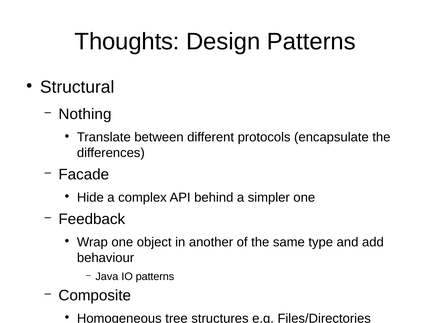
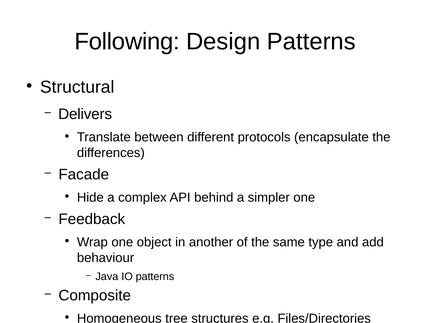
Thoughts: Thoughts -> Following
Nothing: Nothing -> Delivers
